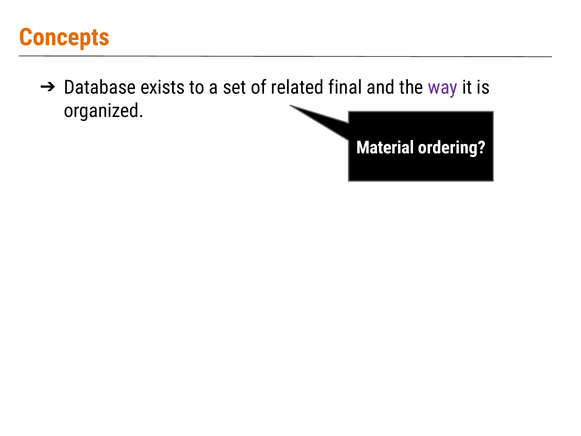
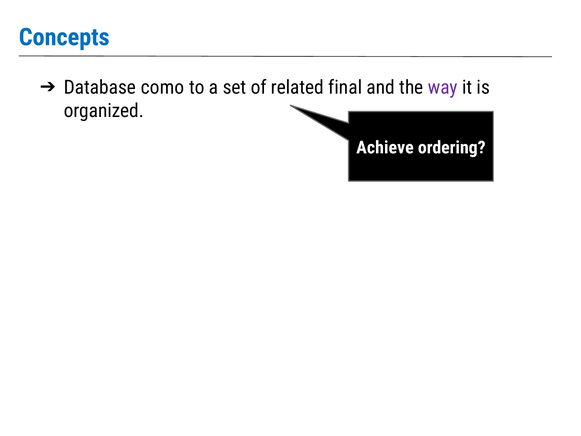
Concepts colour: orange -> blue
exists: exists -> como
Material: Material -> Achieve
